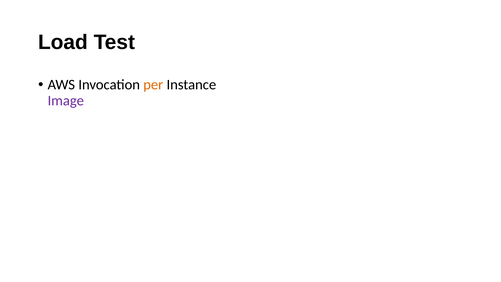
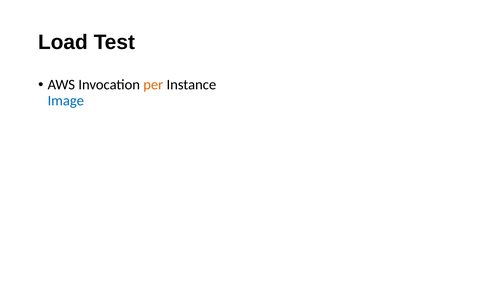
Image colour: purple -> blue
